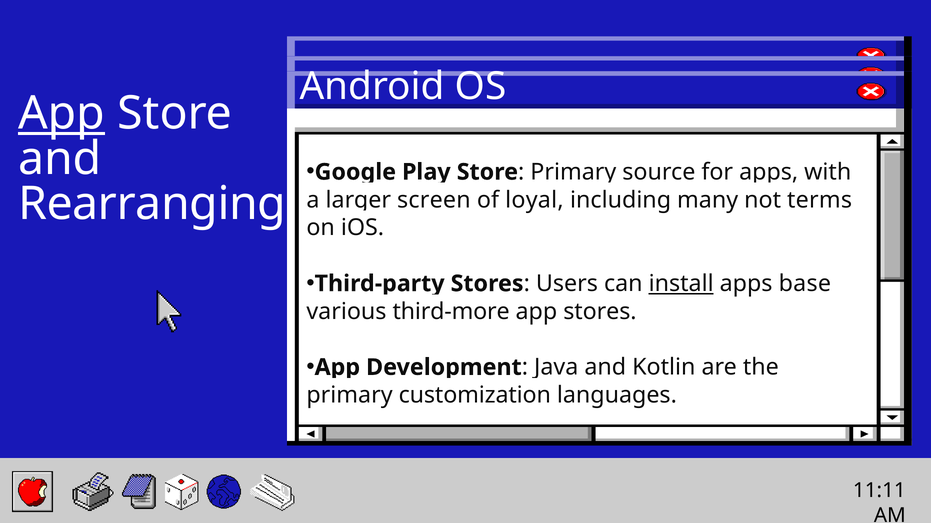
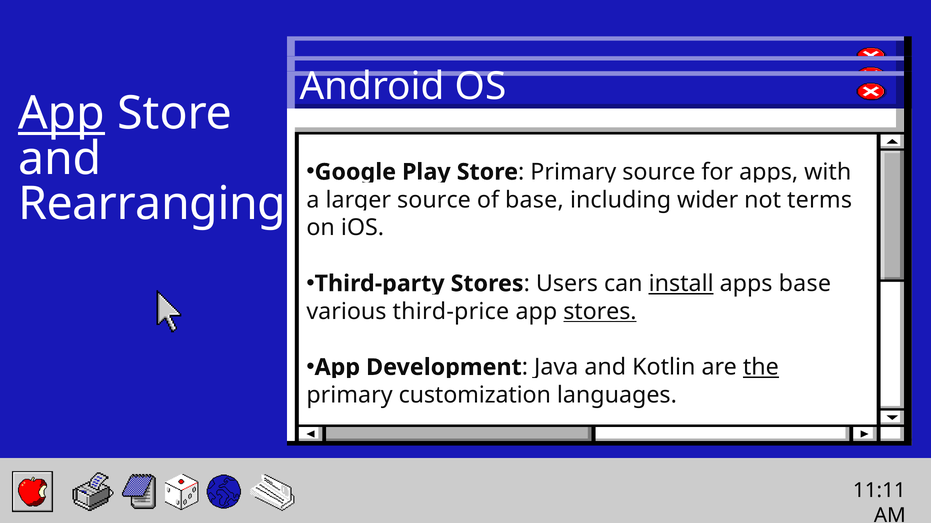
screen at (434, 200): screen -> source
of loyal: loyal -> base
many: many -> wider
third-more: third-more -> third-price
stores at (600, 312) underline: none -> present
the underline: none -> present
